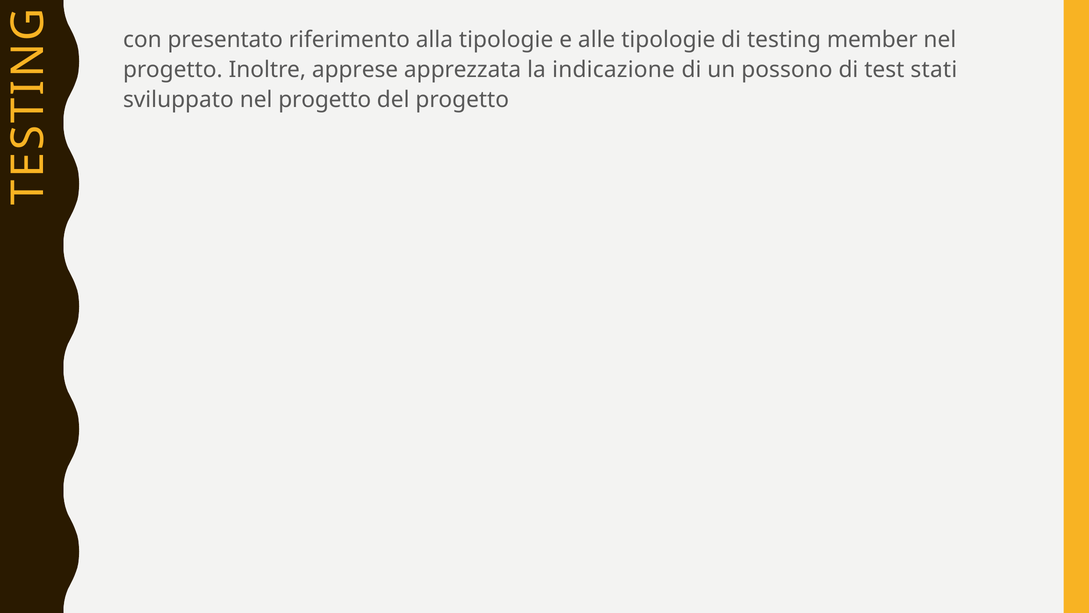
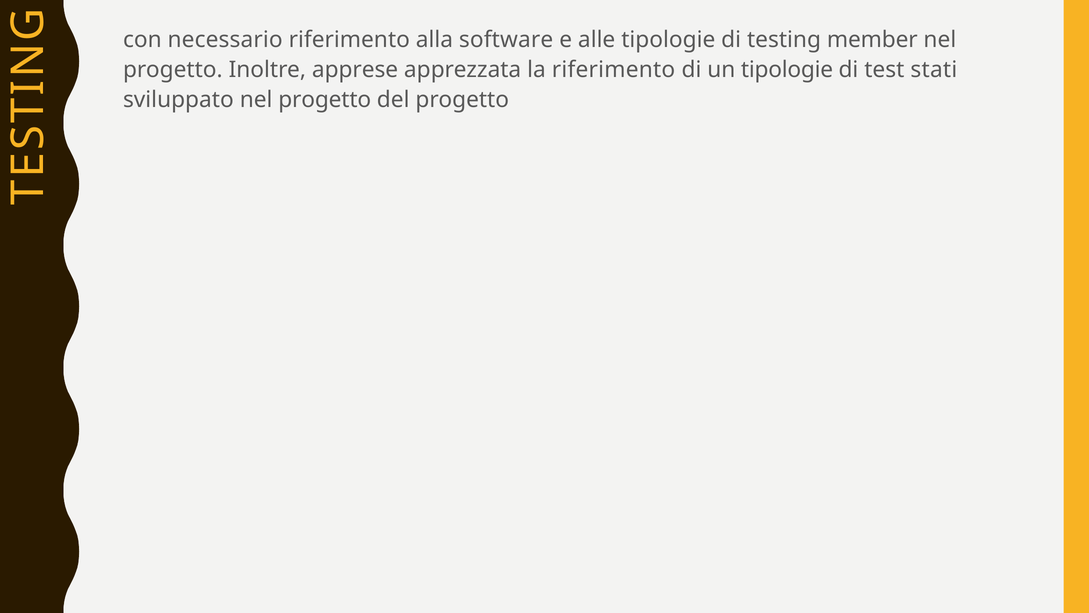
presentato: presentato -> necessario
alla tipologie: tipologie -> software
la indicazione: indicazione -> riferimento
un possono: possono -> tipologie
